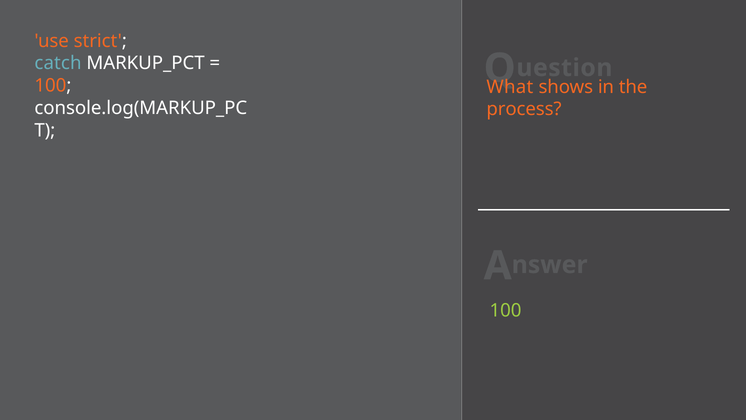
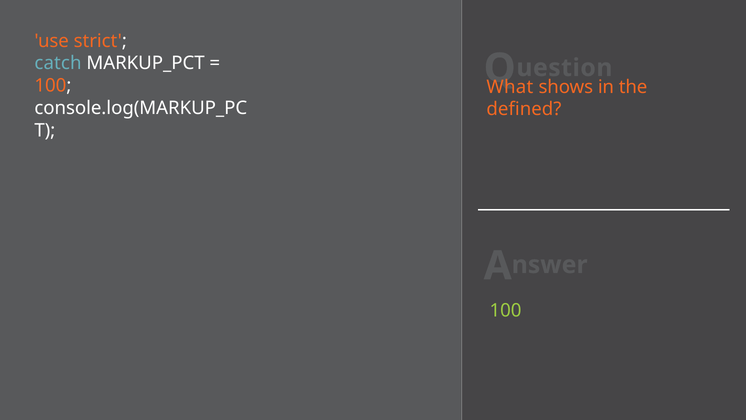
process: process -> defined
